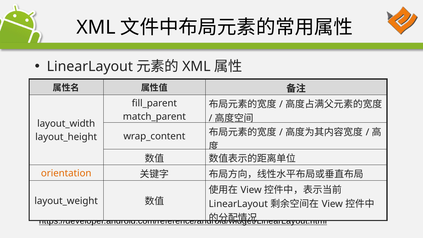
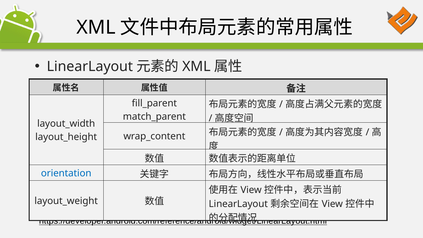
orientation colour: orange -> blue
